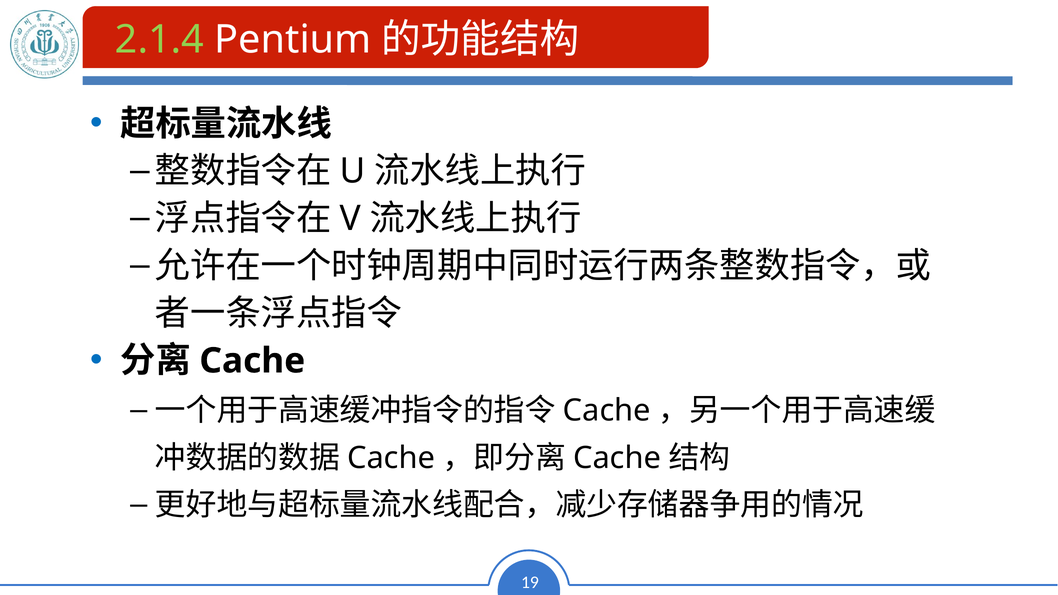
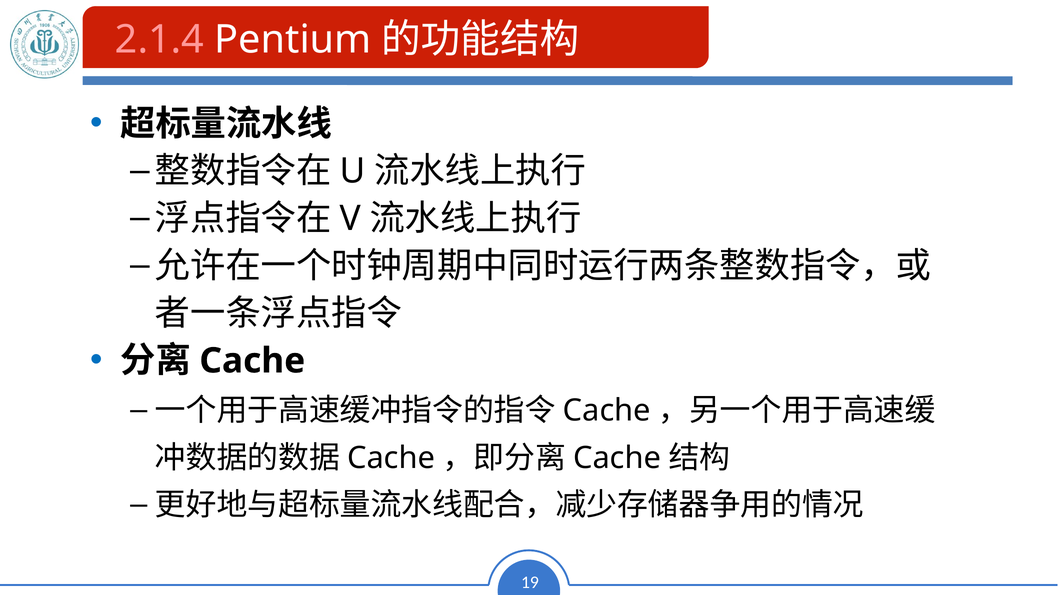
2.1.4 at (159, 40) colour: light green -> pink
